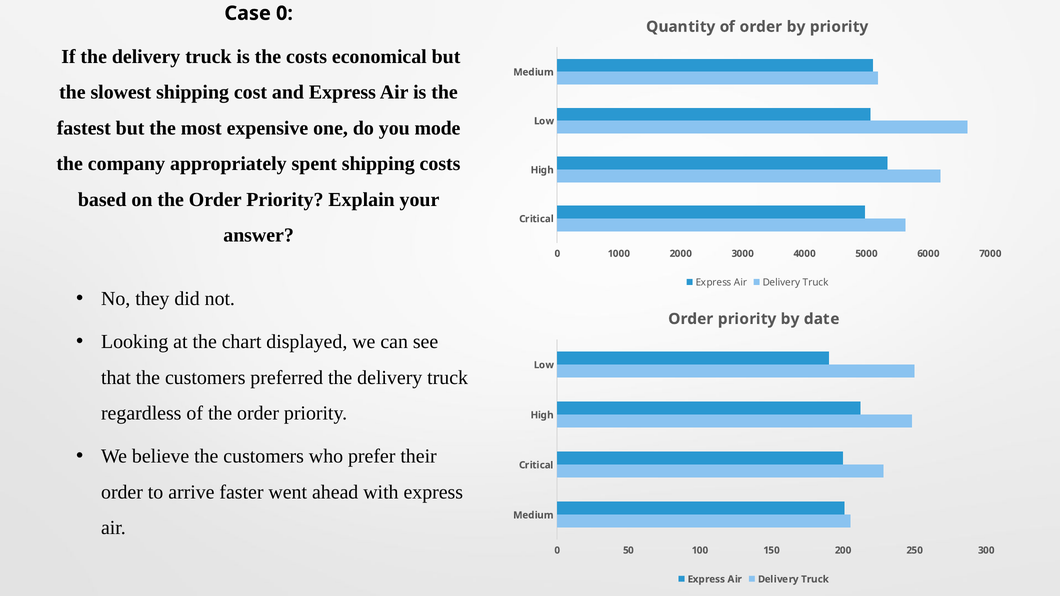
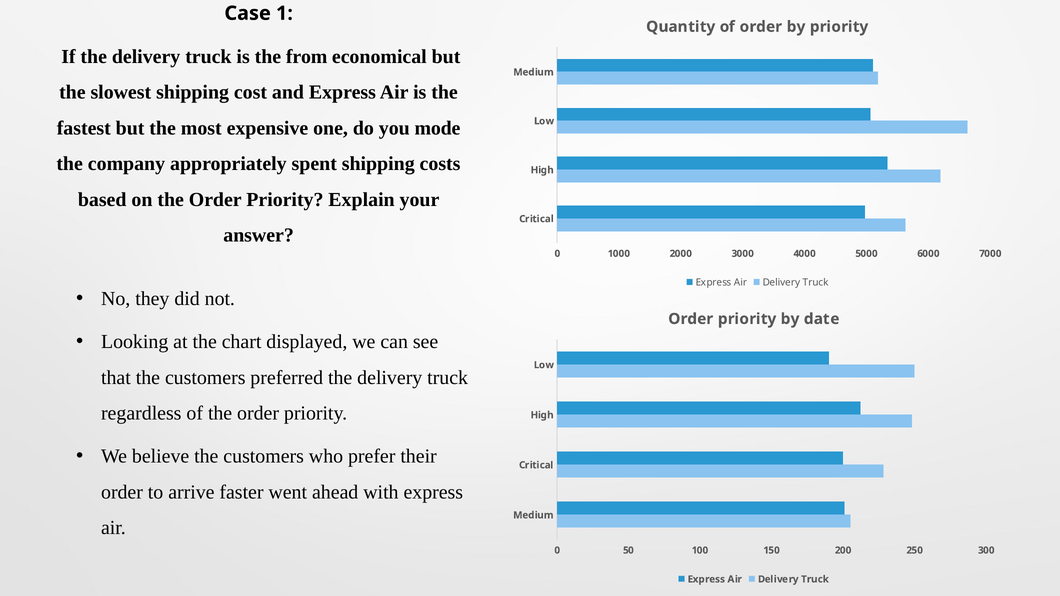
Case 0: 0 -> 1
the costs: costs -> from
